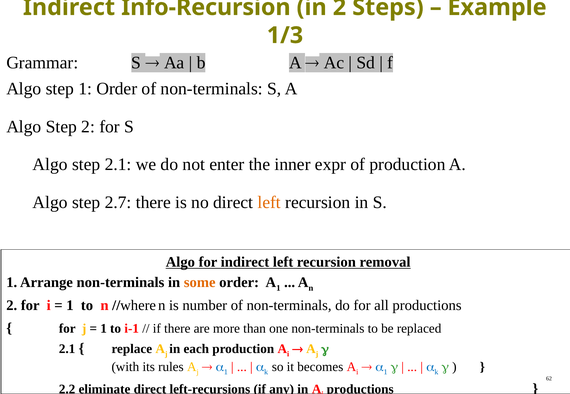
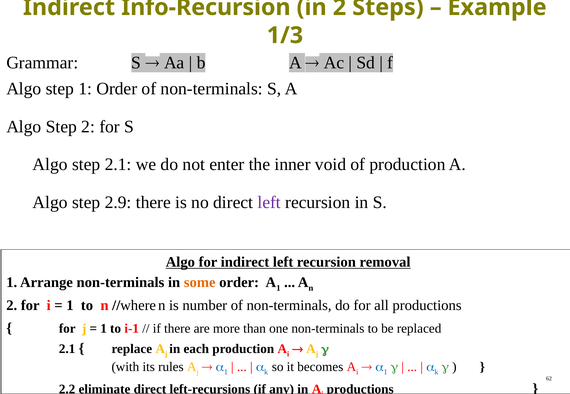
expr: expr -> void
2.7: 2.7 -> 2.9
left at (269, 203) colour: orange -> purple
